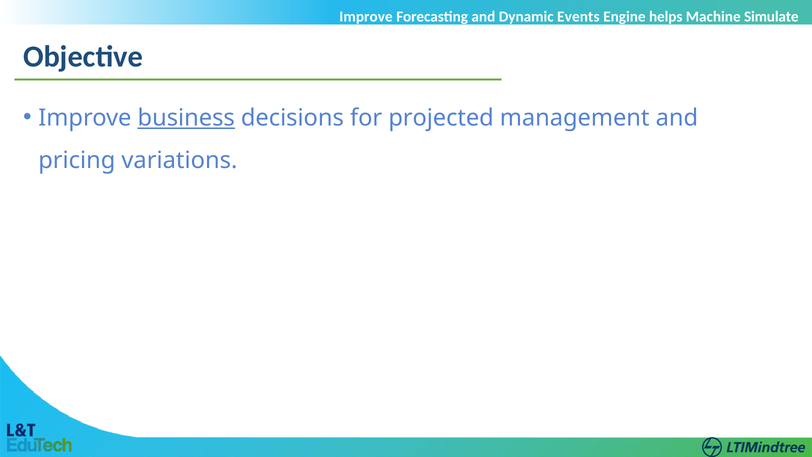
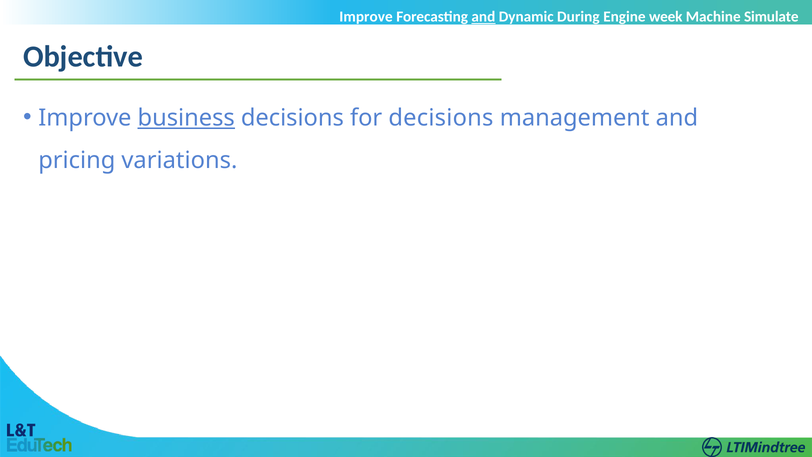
and at (483, 17) underline: none -> present
Events: Events -> During
helps: helps -> week
for projected: projected -> decisions
